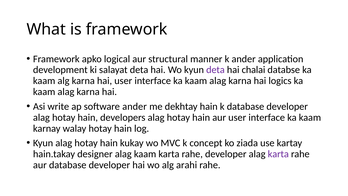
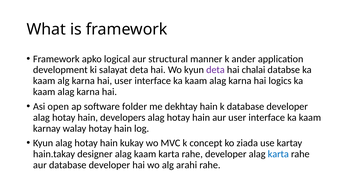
write: write -> open
software ander: ander -> folder
karta at (278, 154) colour: purple -> blue
